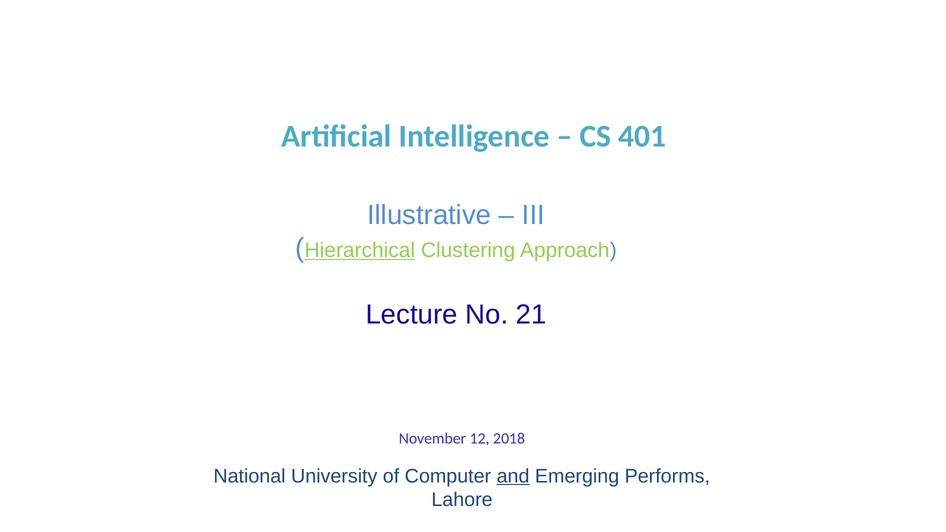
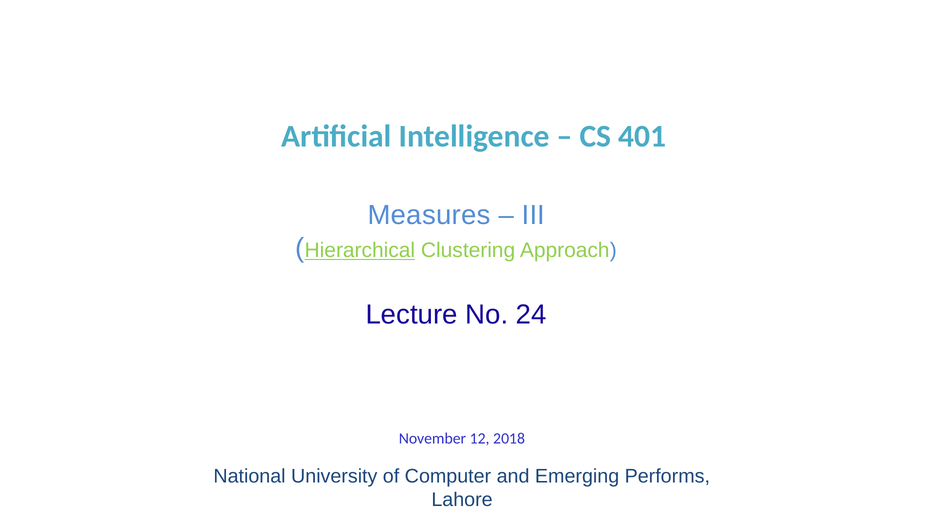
Illustrative: Illustrative -> Measures
21: 21 -> 24
and underline: present -> none
